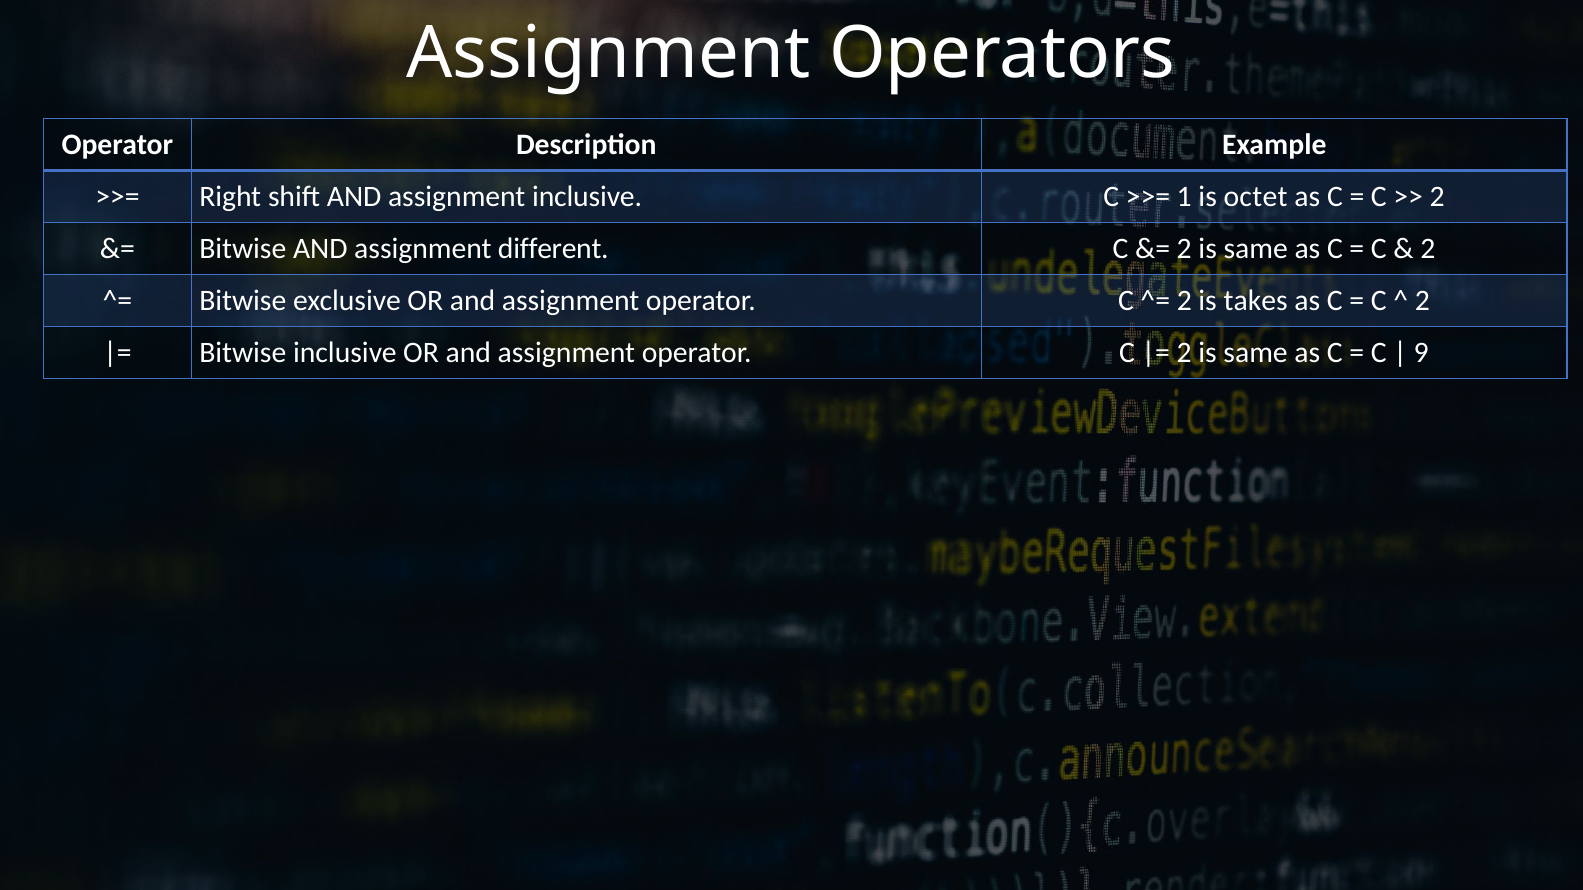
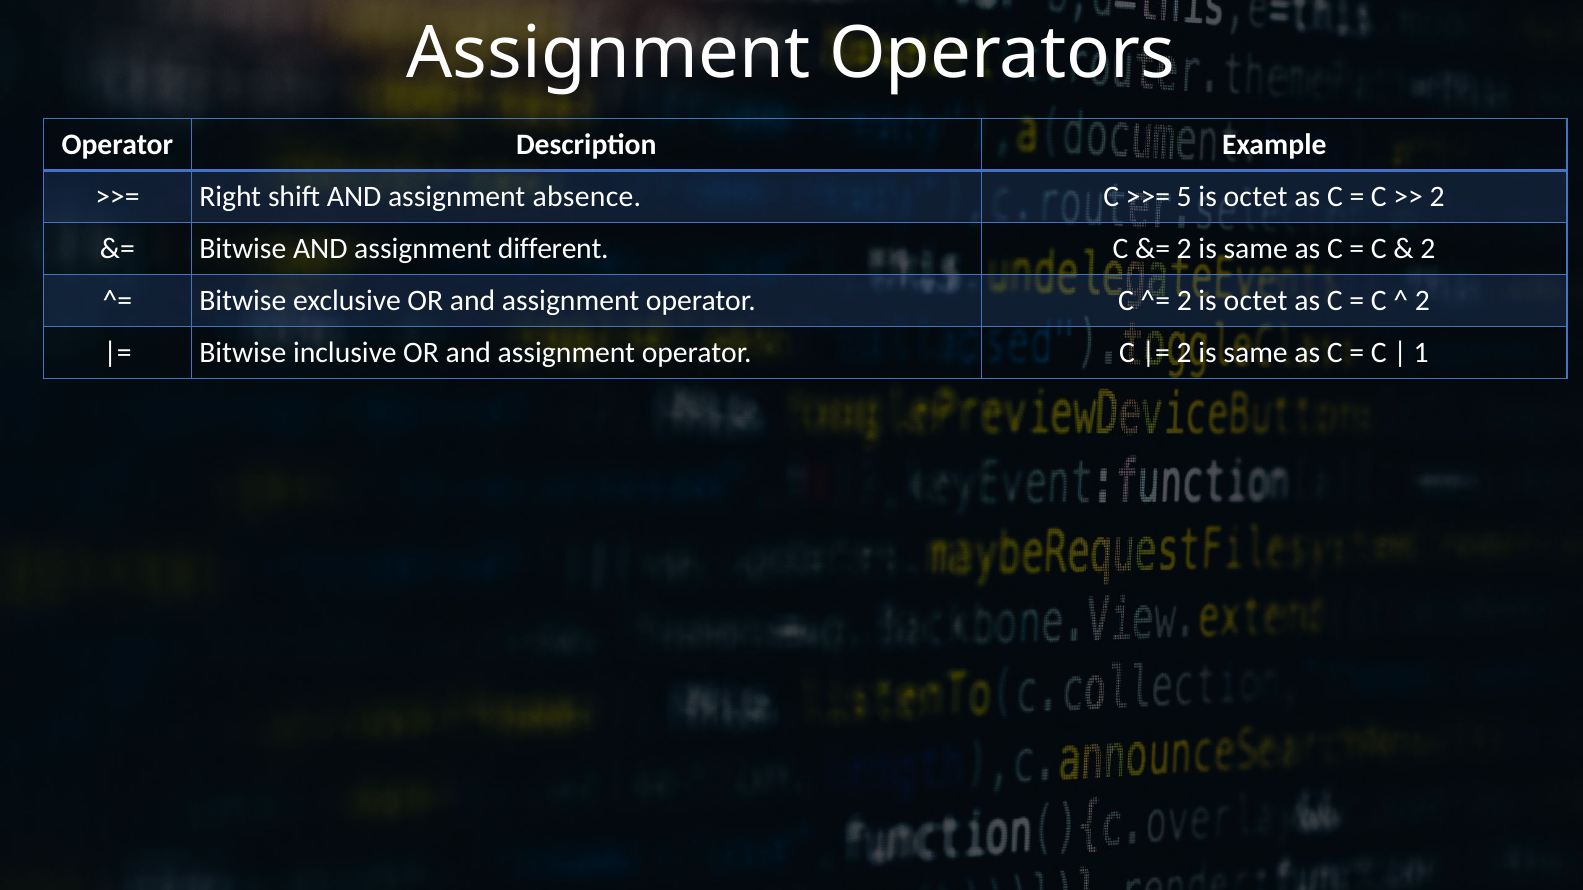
assignment inclusive: inclusive -> absence
1: 1 -> 5
2 is takes: takes -> octet
9: 9 -> 1
